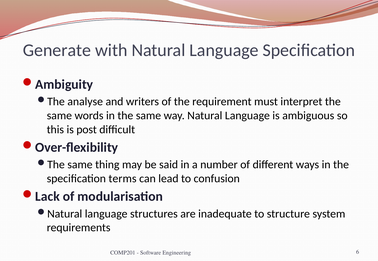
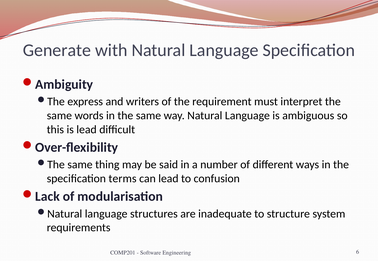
analyse: analyse -> express
is post: post -> lead
